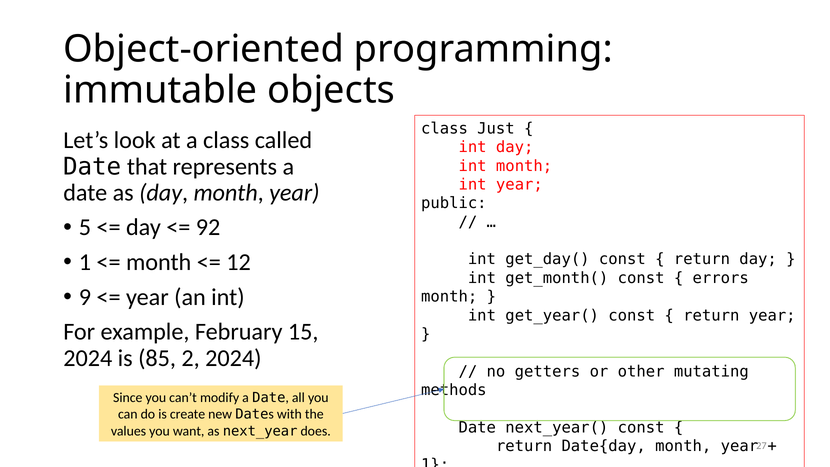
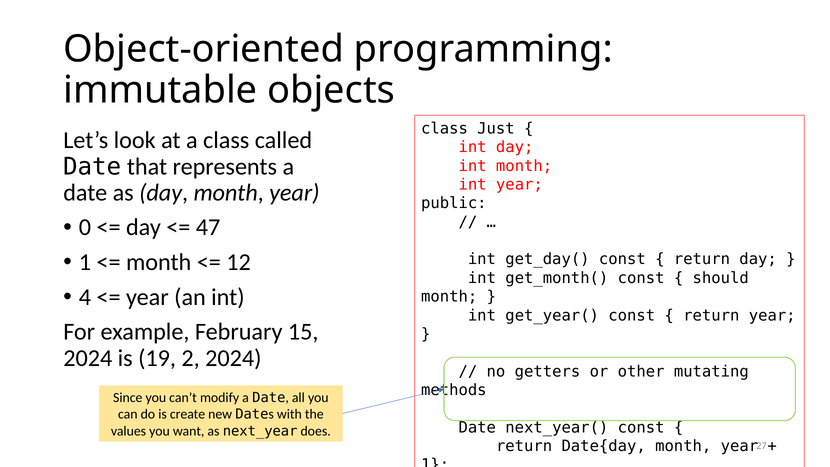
5: 5 -> 0
92: 92 -> 47
errors: errors -> should
9: 9 -> 4
85: 85 -> 19
